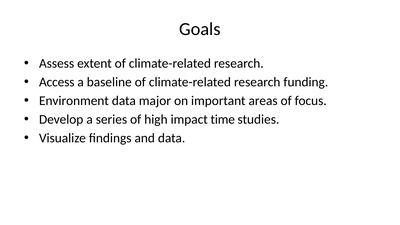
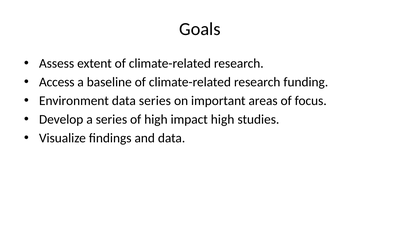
data major: major -> series
impact time: time -> high
